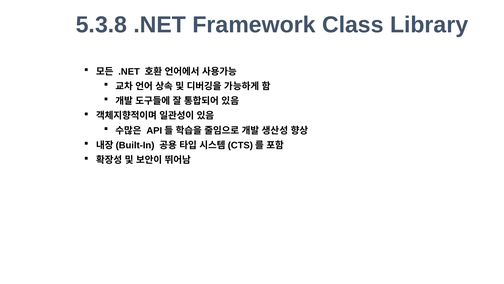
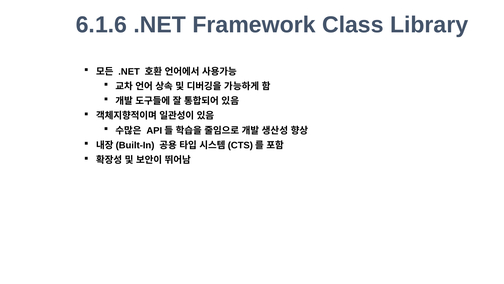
5.3.8: 5.3.8 -> 6.1.6
